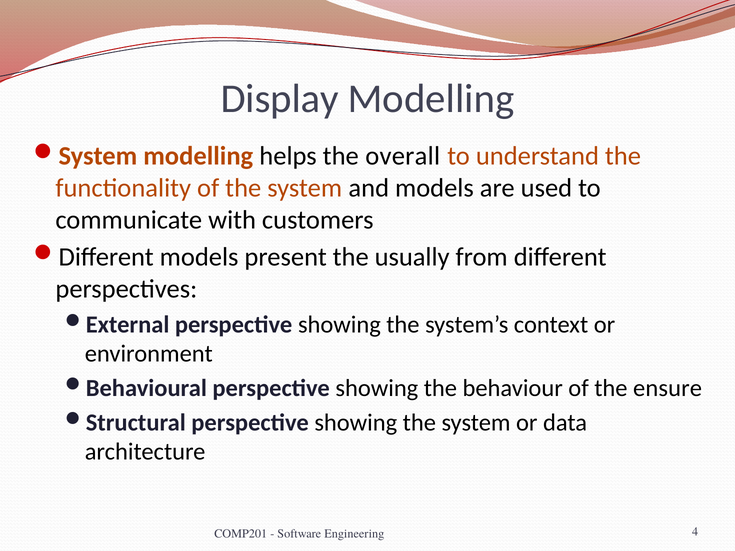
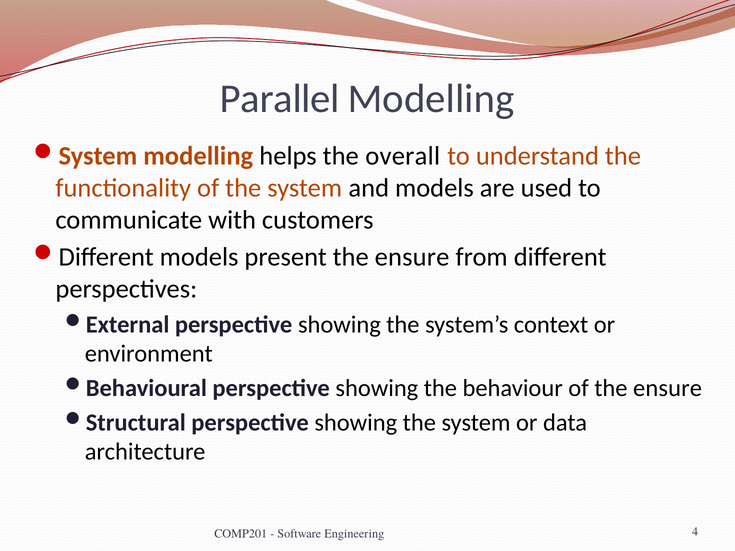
Display: Display -> Parallel
present the usually: usually -> ensure
